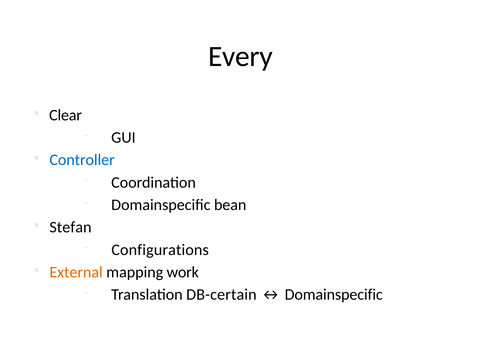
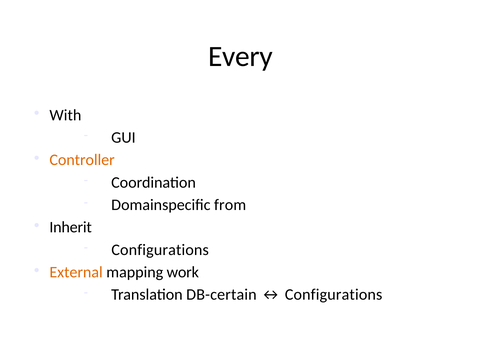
Clear: Clear -> With
Controller colour: blue -> orange
bean: bean -> from
Stefan: Stefan -> Inherit
Domainspecific at (334, 294): Domainspecific -> Configurations
